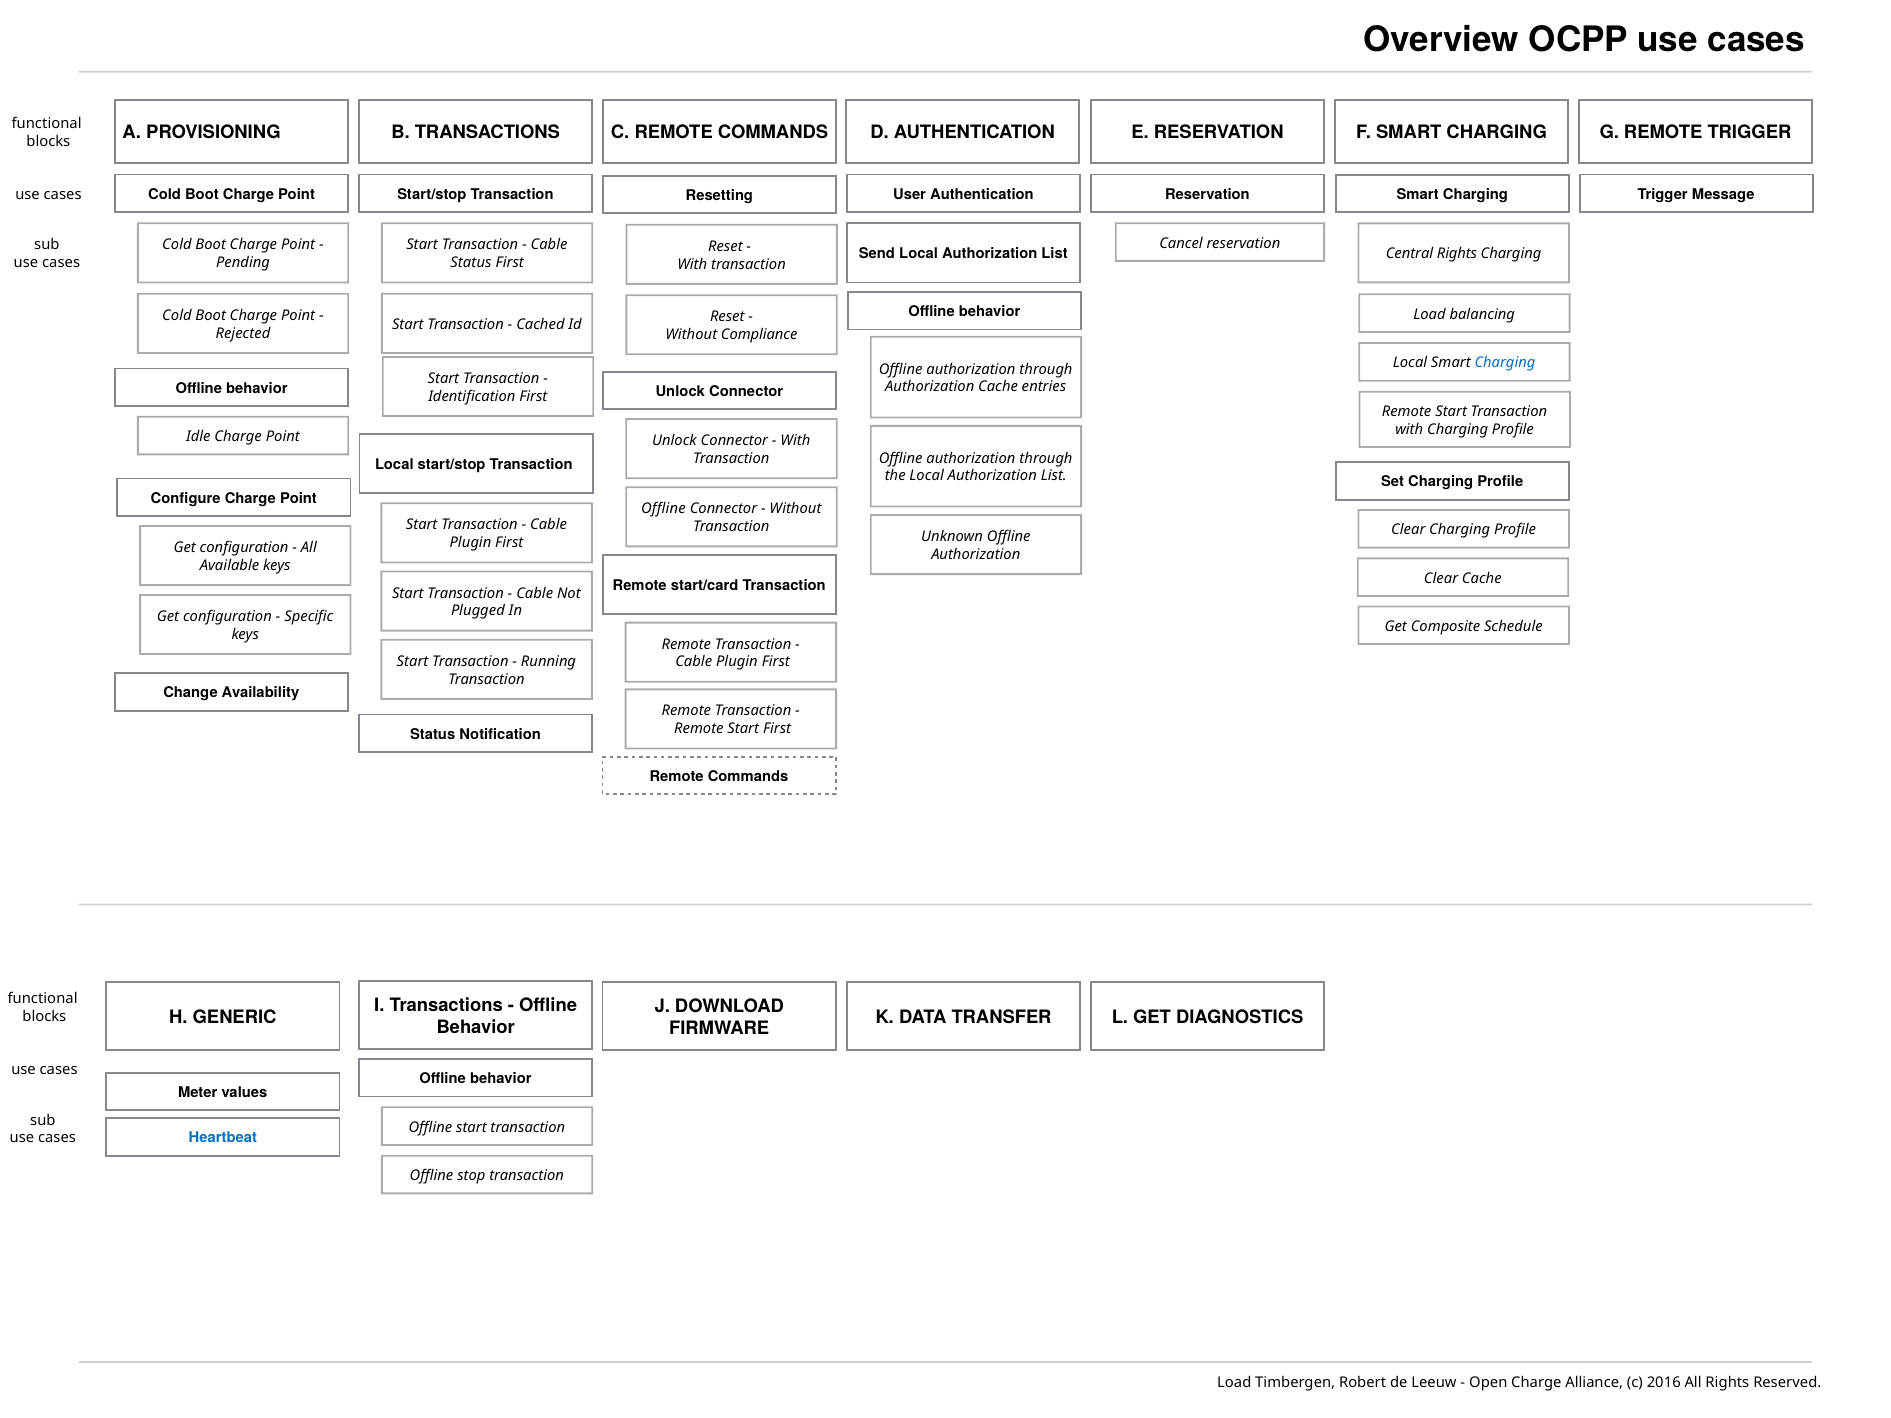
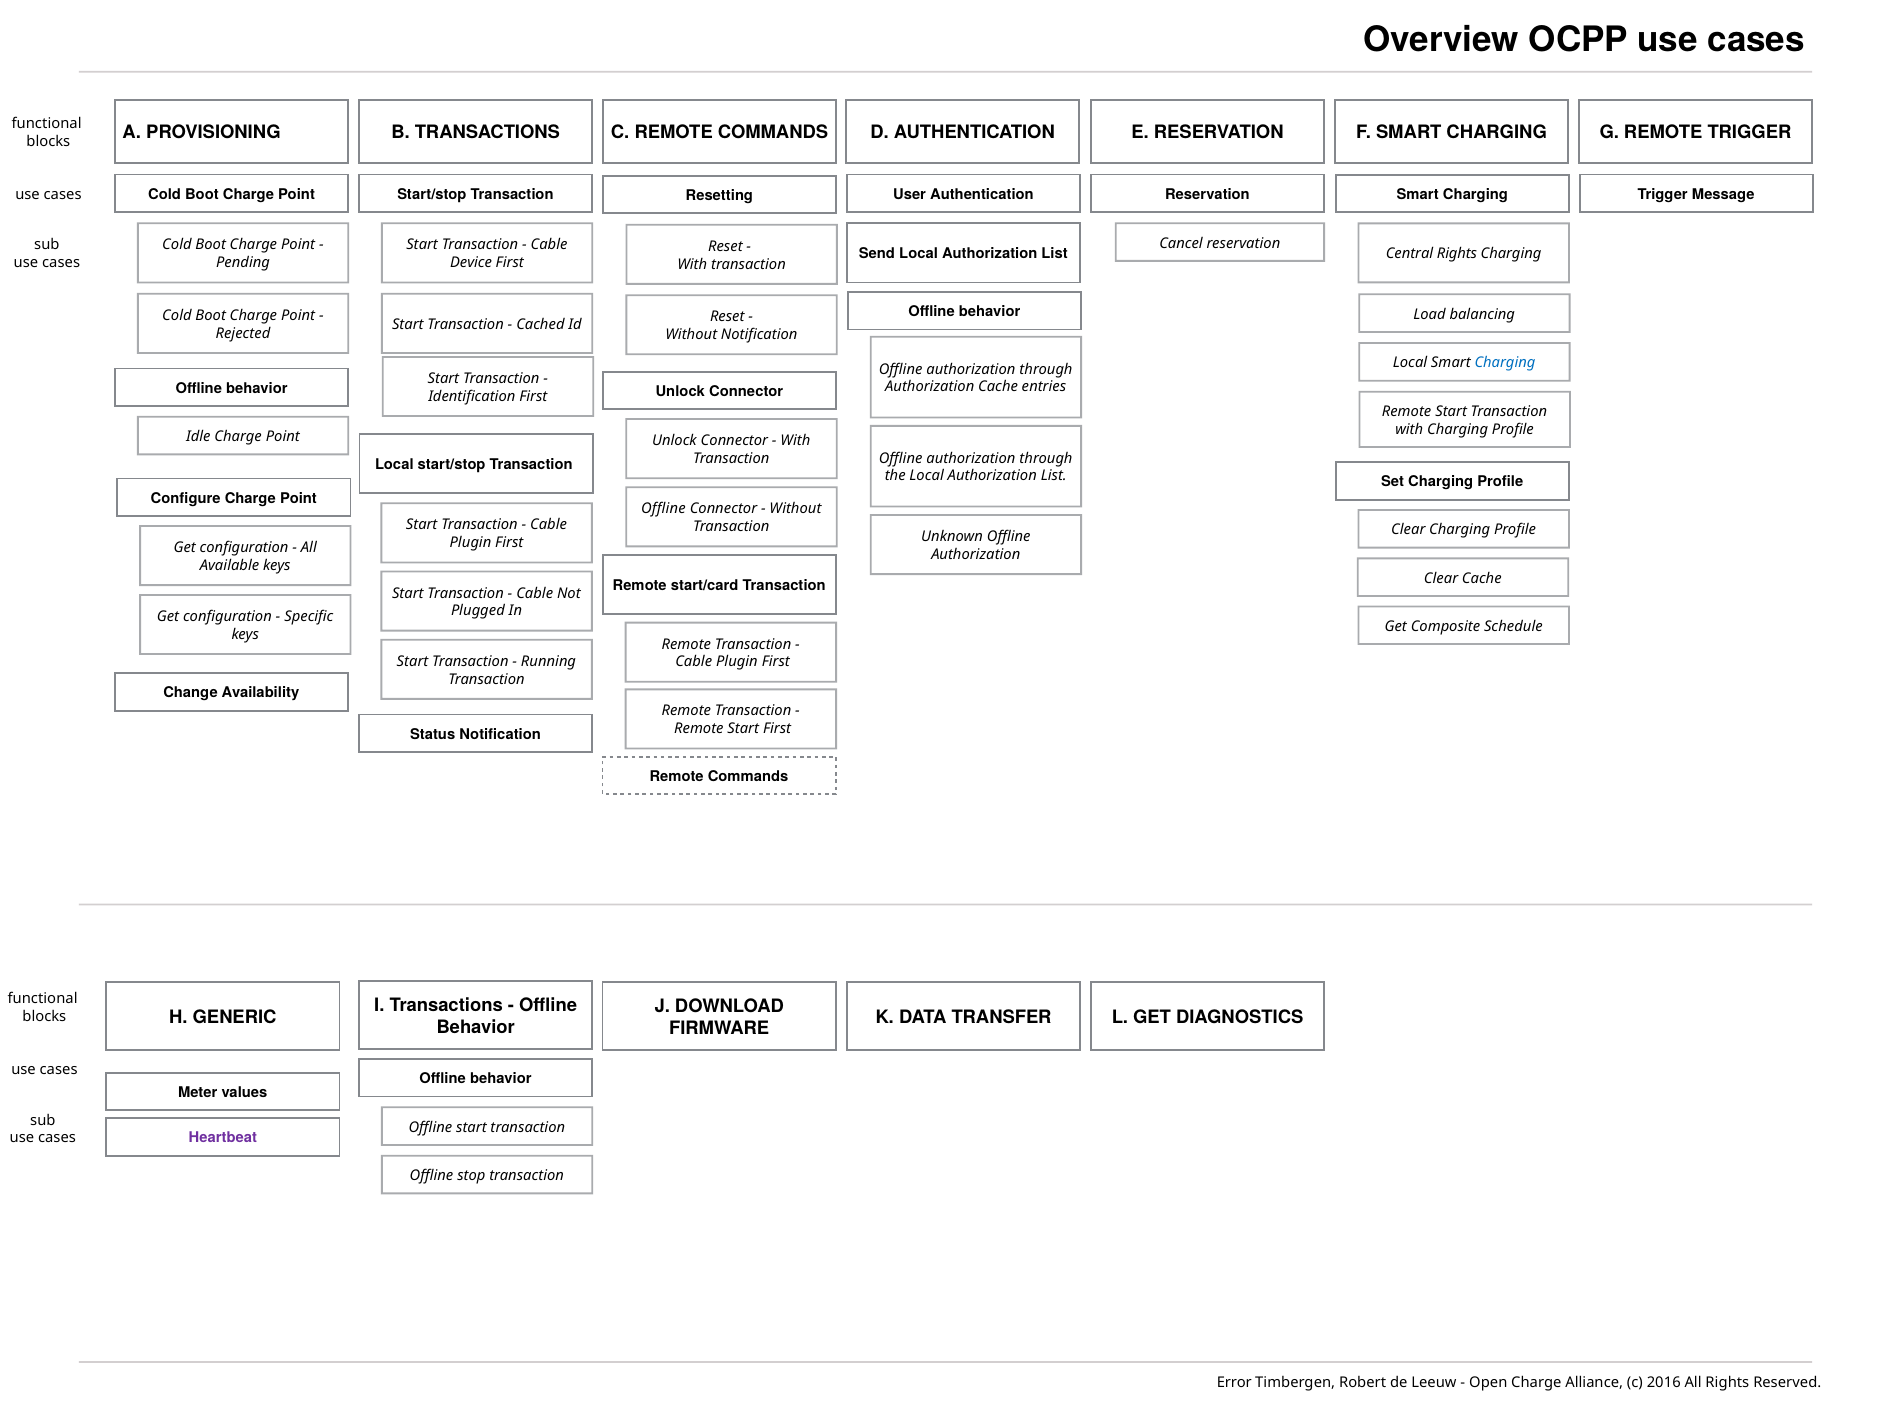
Status at (471, 263): Status -> Device
Without Compliance: Compliance -> Notification
Heartbeat colour: blue -> purple
Load at (1234, 1382): Load -> Error
